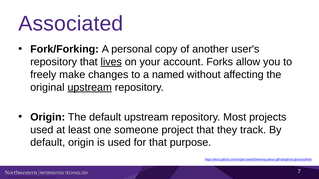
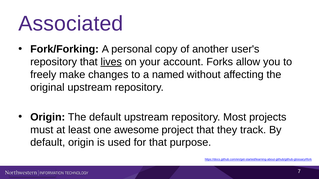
upstream at (90, 88) underline: present -> none
used at (42, 130): used -> must
someone: someone -> awesome
